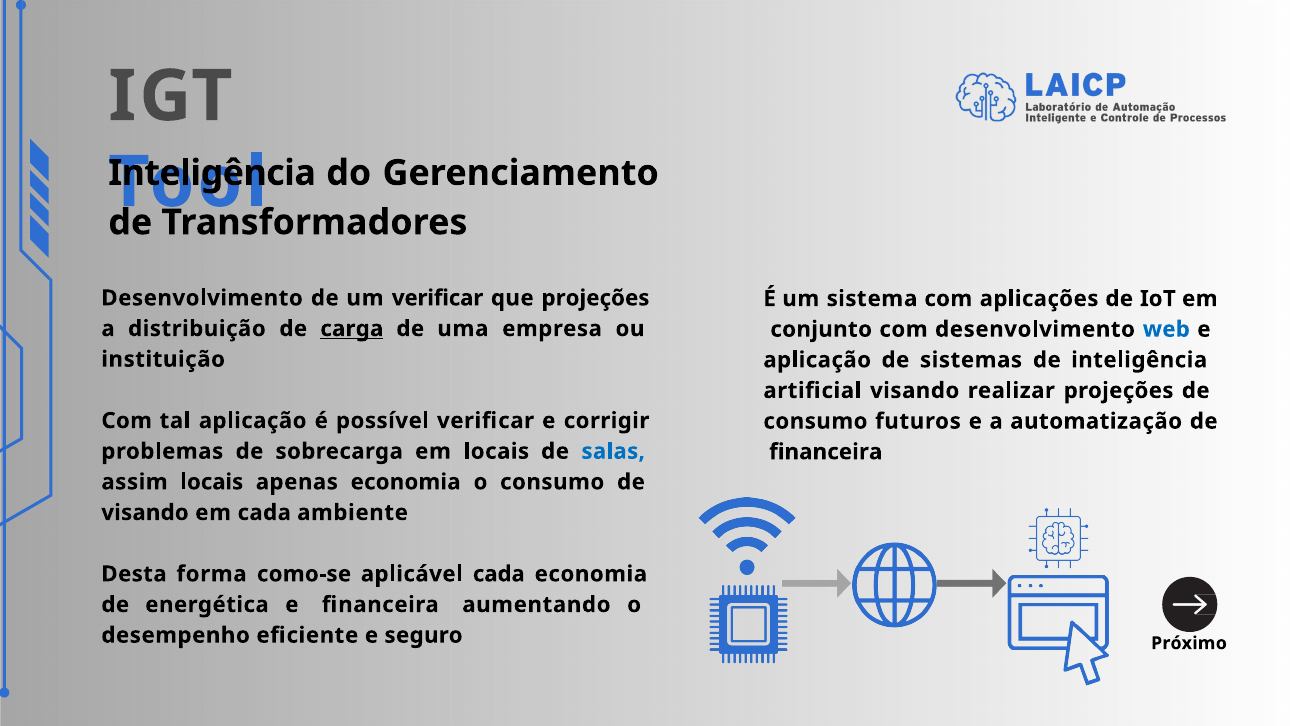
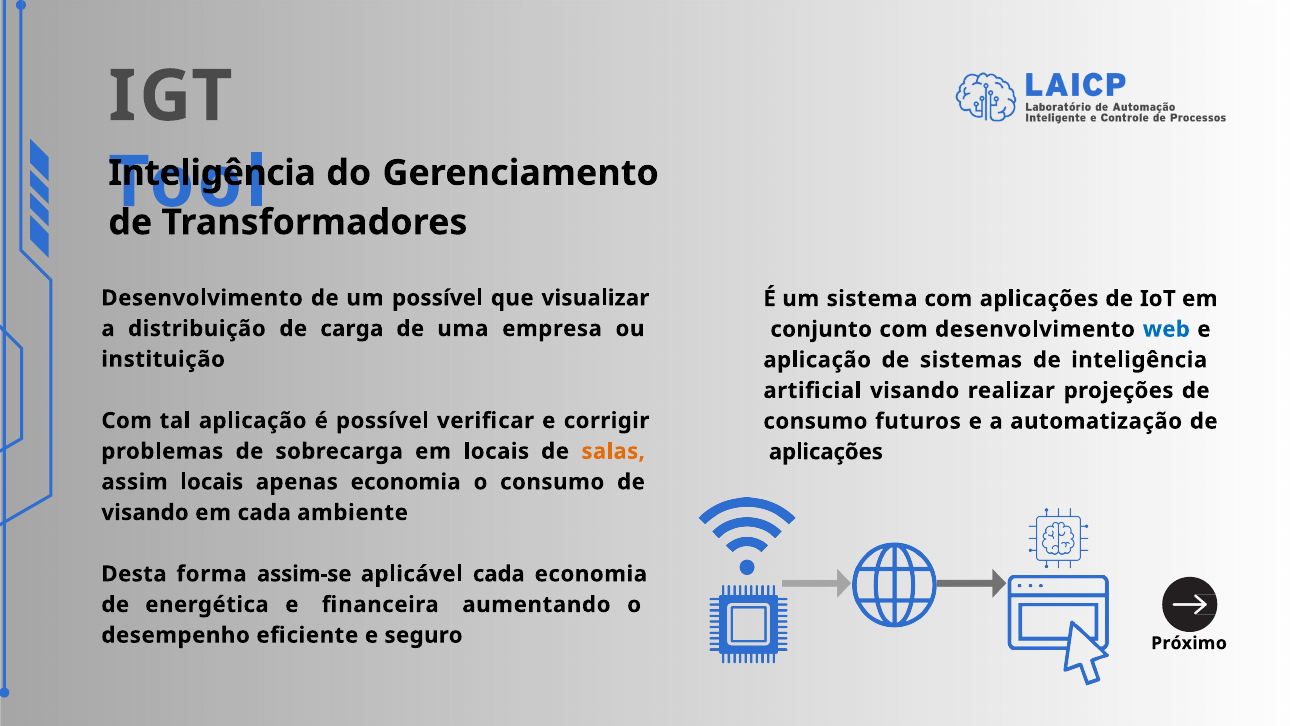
um verificar: verificar -> possível
que projeções: projeções -> visualizar
carga underline: present -> none
salas colour: blue -> orange
financeira at (826, 452): financeira -> aplicações
como-se: como-se -> assim-se
